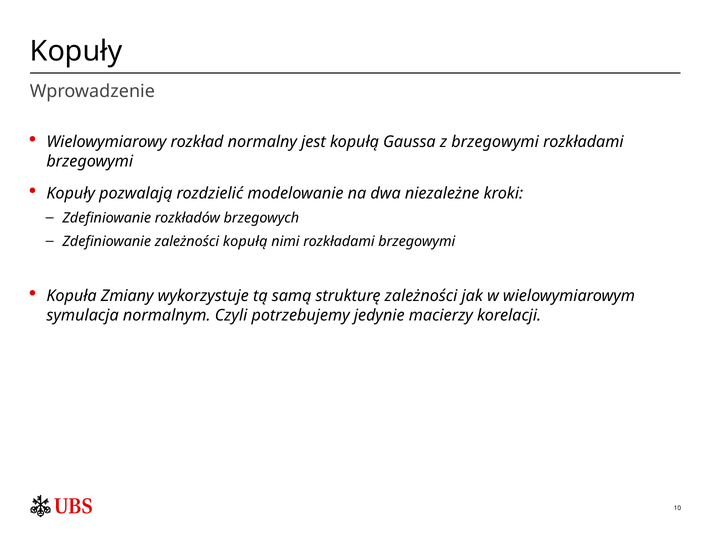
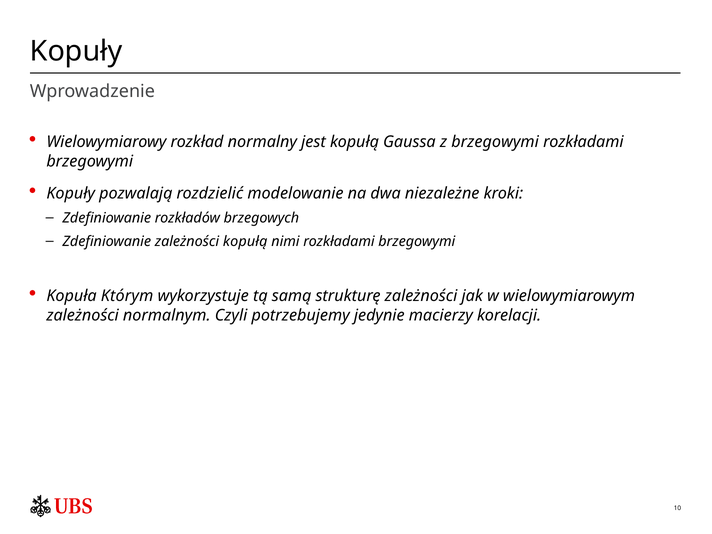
Zmiany: Zmiany -> Którym
symulacja at (83, 315): symulacja -> zależności
